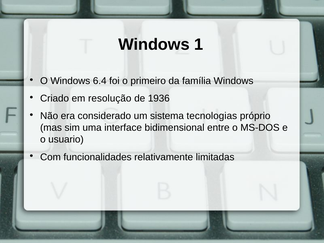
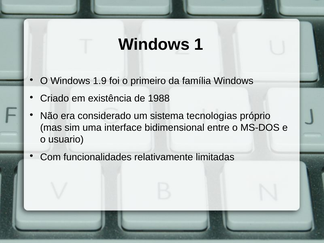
6.4: 6.4 -> 1.9
resolução: resolução -> existência
1936: 1936 -> 1988
